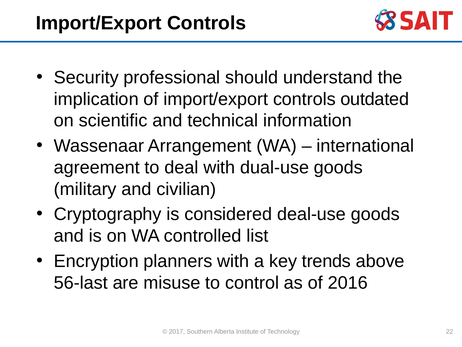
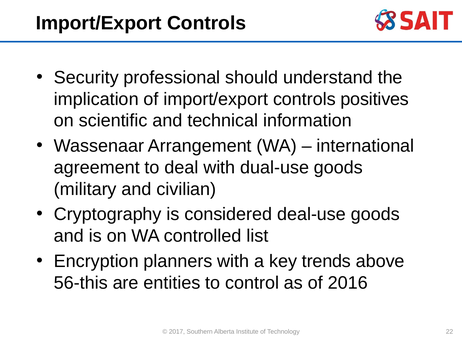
outdated: outdated -> positives
56-last: 56-last -> 56-this
misuse: misuse -> entities
